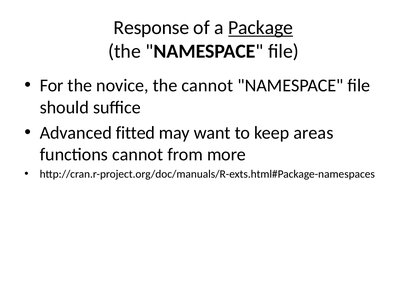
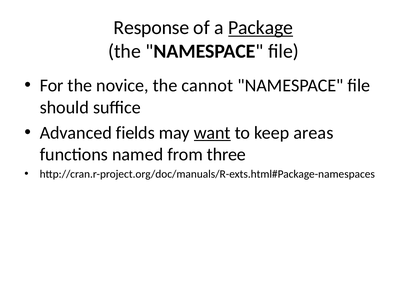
fitted: fitted -> fields
want underline: none -> present
functions cannot: cannot -> named
more: more -> three
